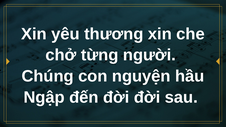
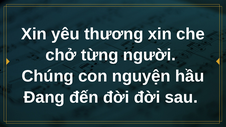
Ngập: Ngập -> Đang
